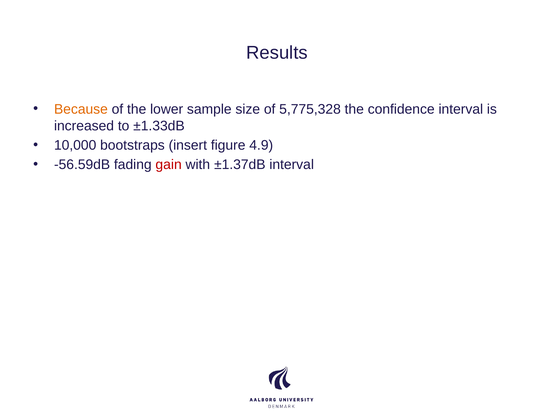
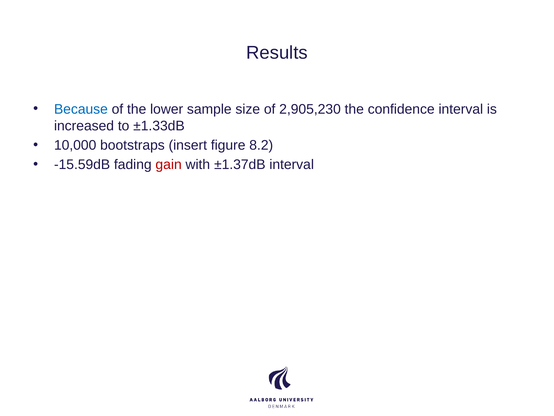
Because colour: orange -> blue
5,775,328: 5,775,328 -> 2,905,230
4.9: 4.9 -> 8.2
-56.59dB: -56.59dB -> -15.59dB
